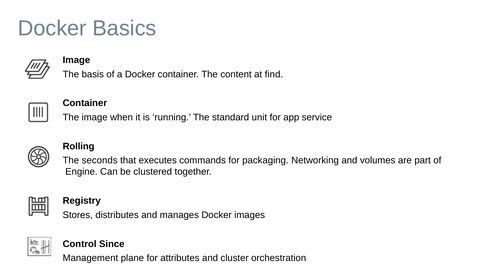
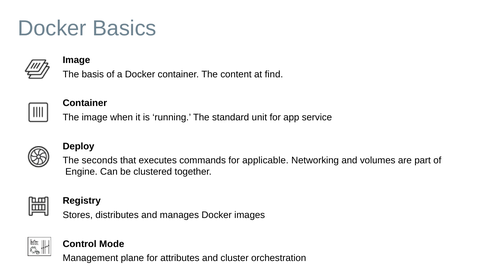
Rolling: Rolling -> Deploy
packaging: packaging -> applicable
Since: Since -> Mode
